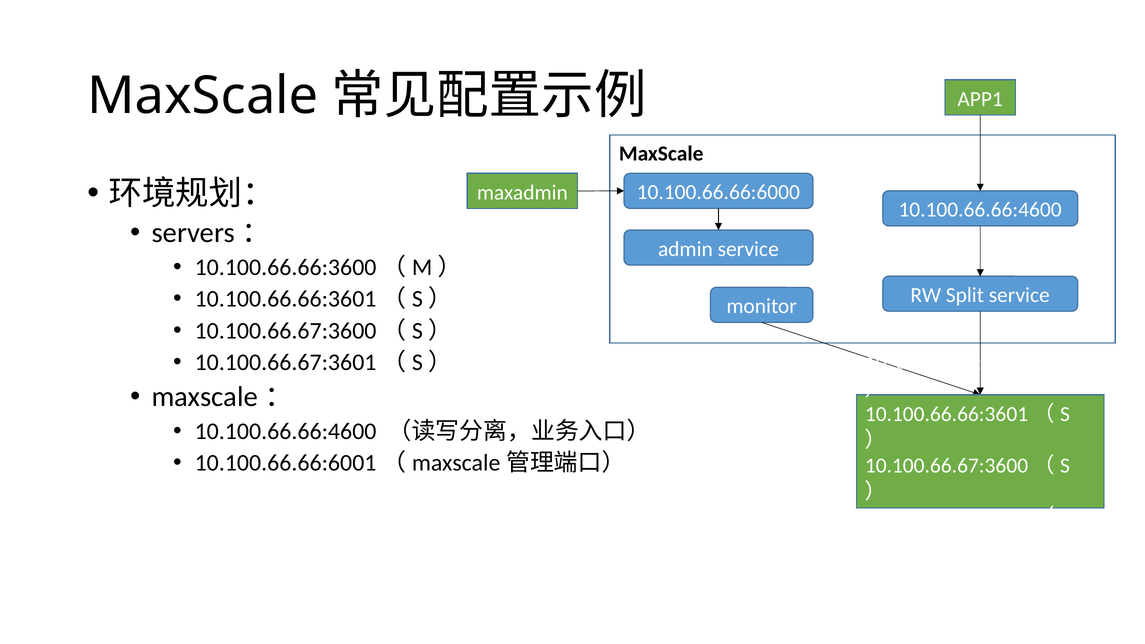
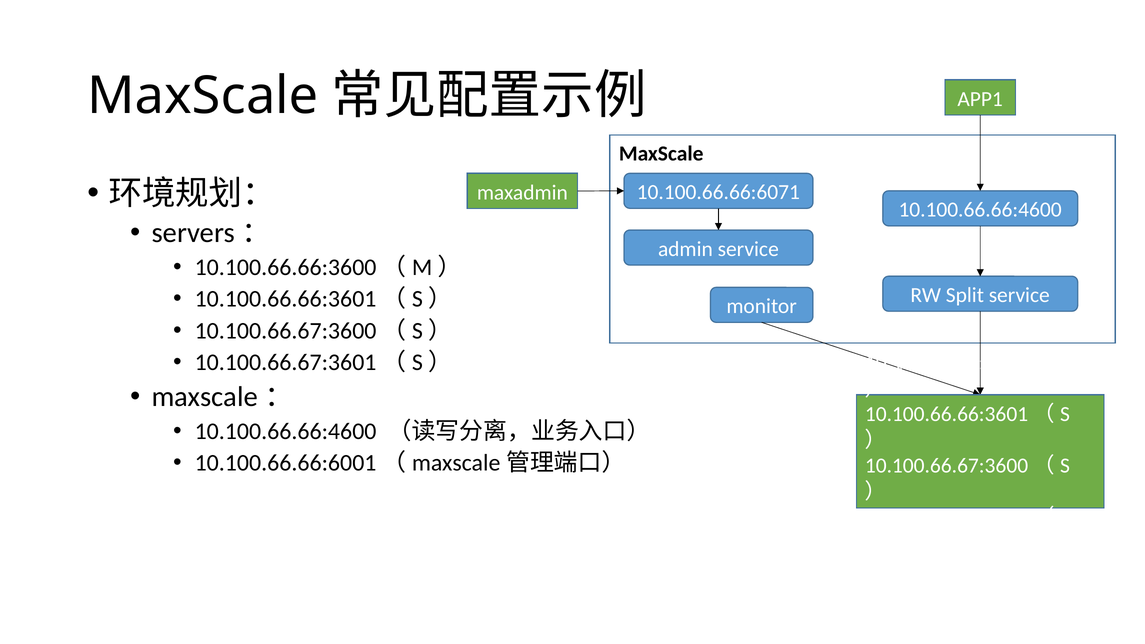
10.100.66.66:6000: 10.100.66.66:6000 -> 10.100.66.66:6071
